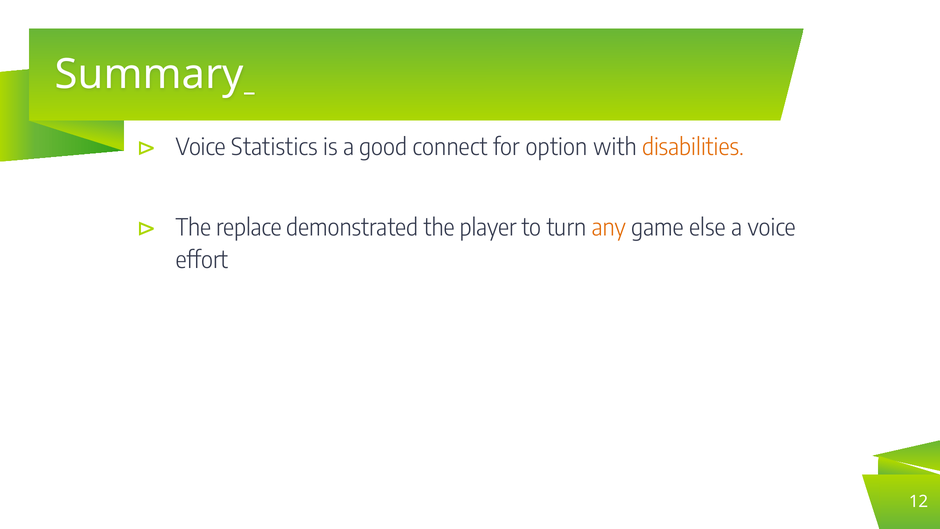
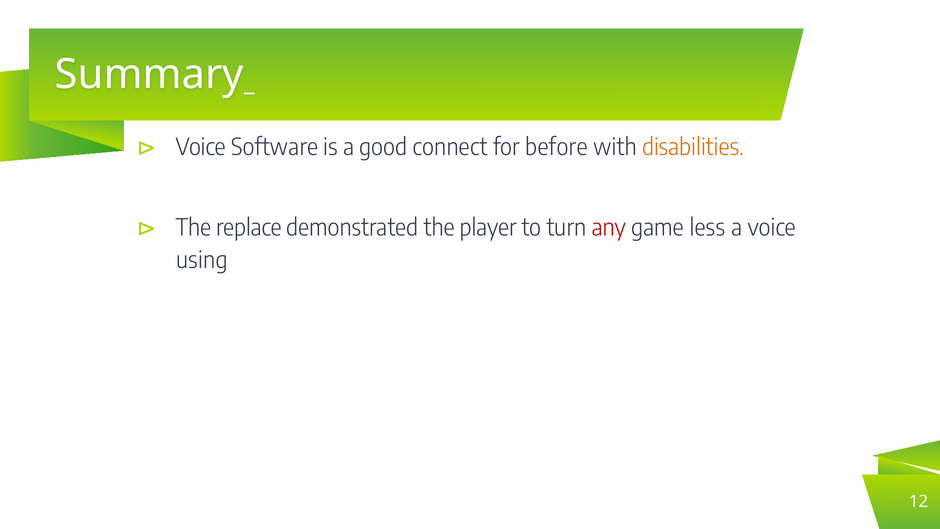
Statistics: Statistics -> Software
option: option -> before
any colour: orange -> red
else: else -> less
effort: effort -> using
